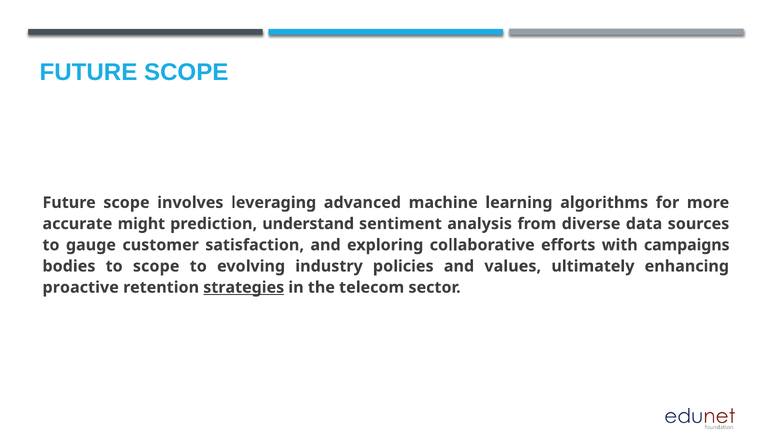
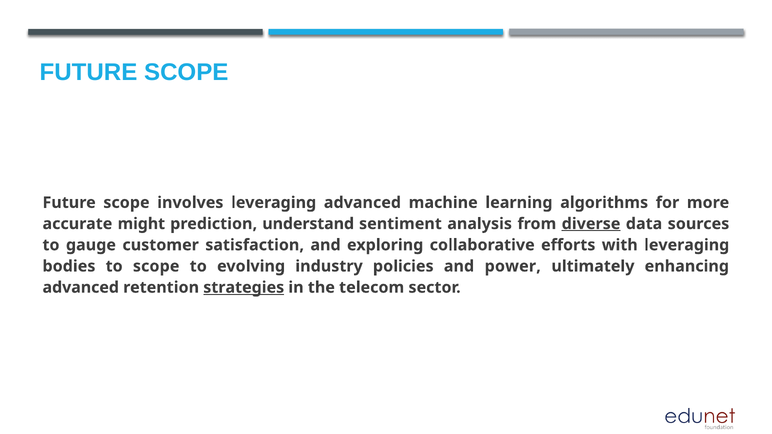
diverse underline: none -> present
with campaigns: campaigns -> leveraging
values: values -> power
proactive at (81, 288): proactive -> advanced
